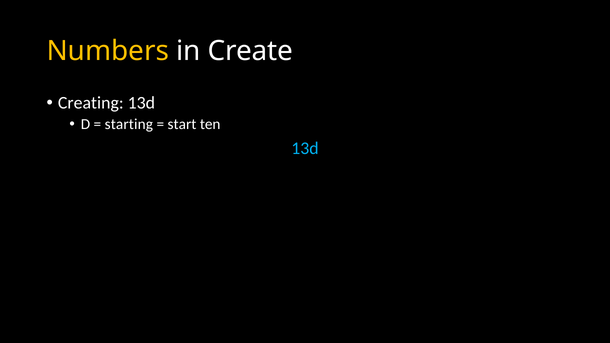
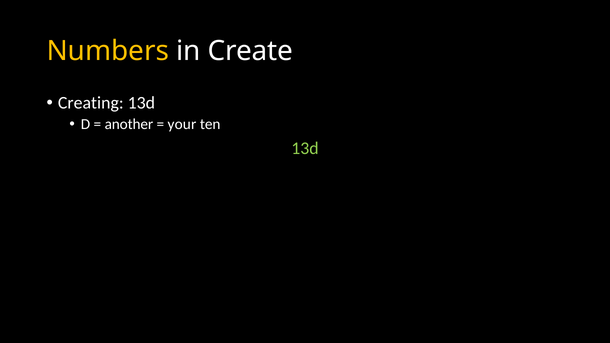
starting: starting -> another
start: start -> your
13d at (305, 148) colour: light blue -> light green
